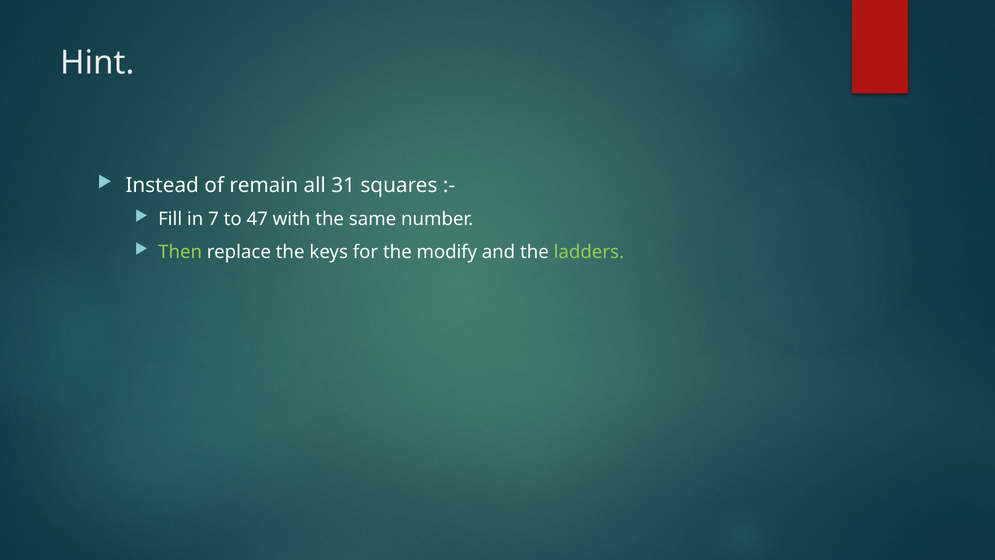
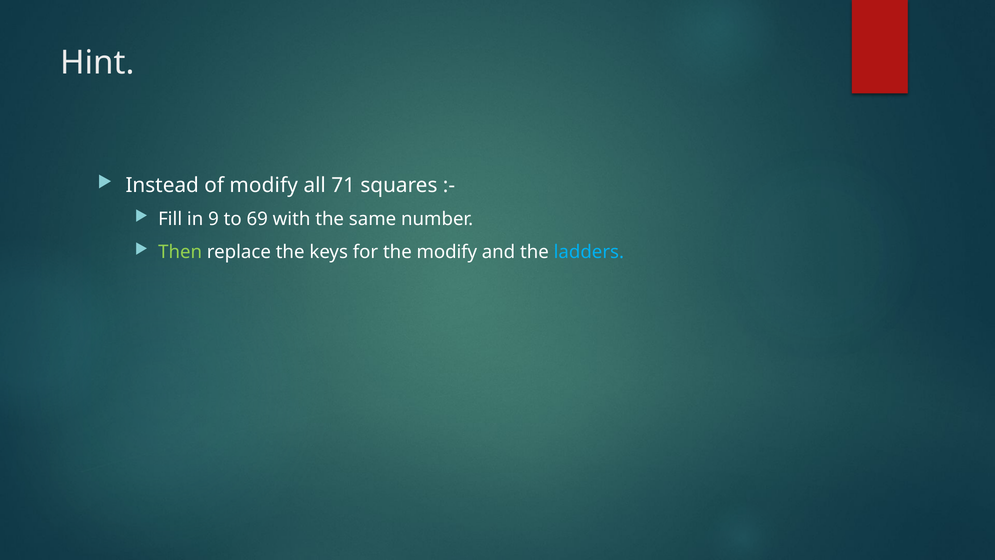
of remain: remain -> modify
31: 31 -> 71
7: 7 -> 9
47: 47 -> 69
ladders colour: light green -> light blue
